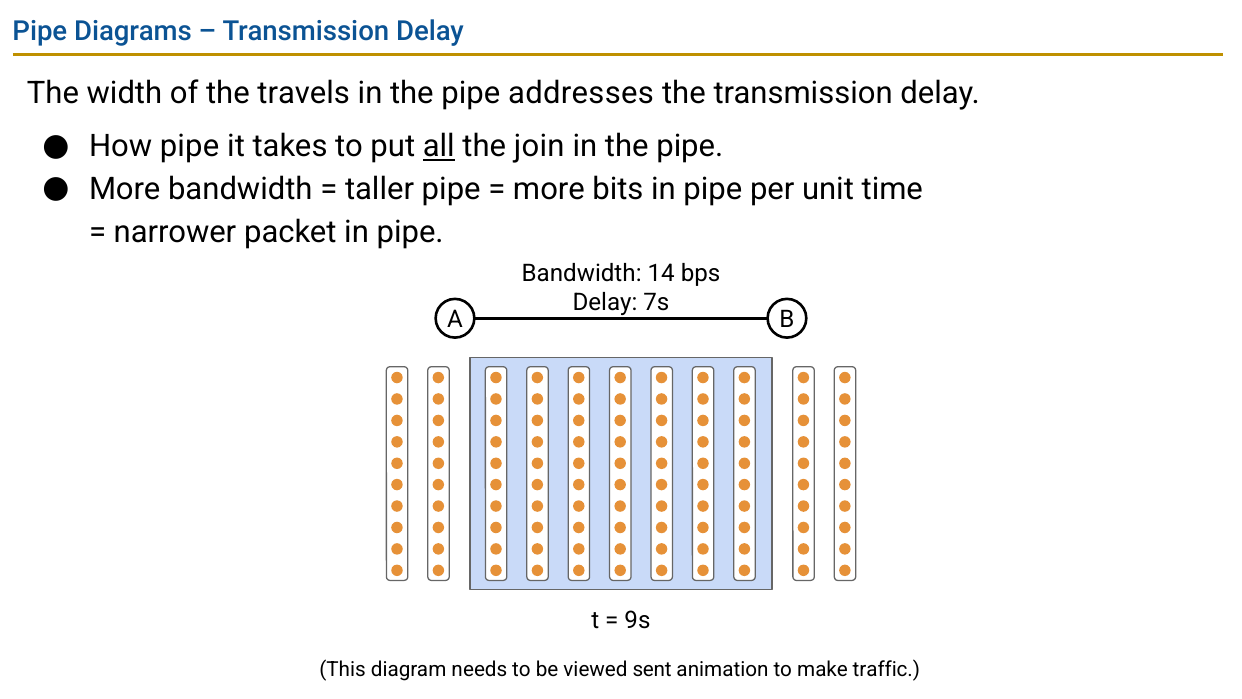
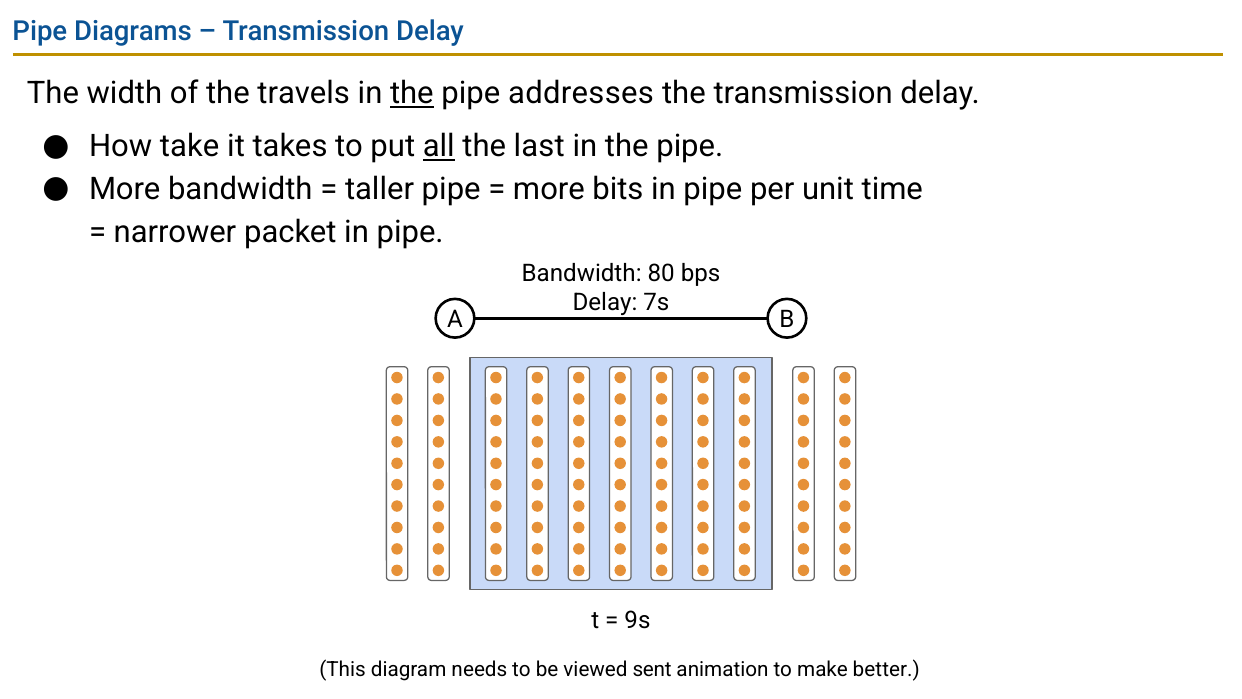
the at (412, 93) underline: none -> present
How pipe: pipe -> take
join: join -> last
14: 14 -> 80
traffic: traffic -> better
